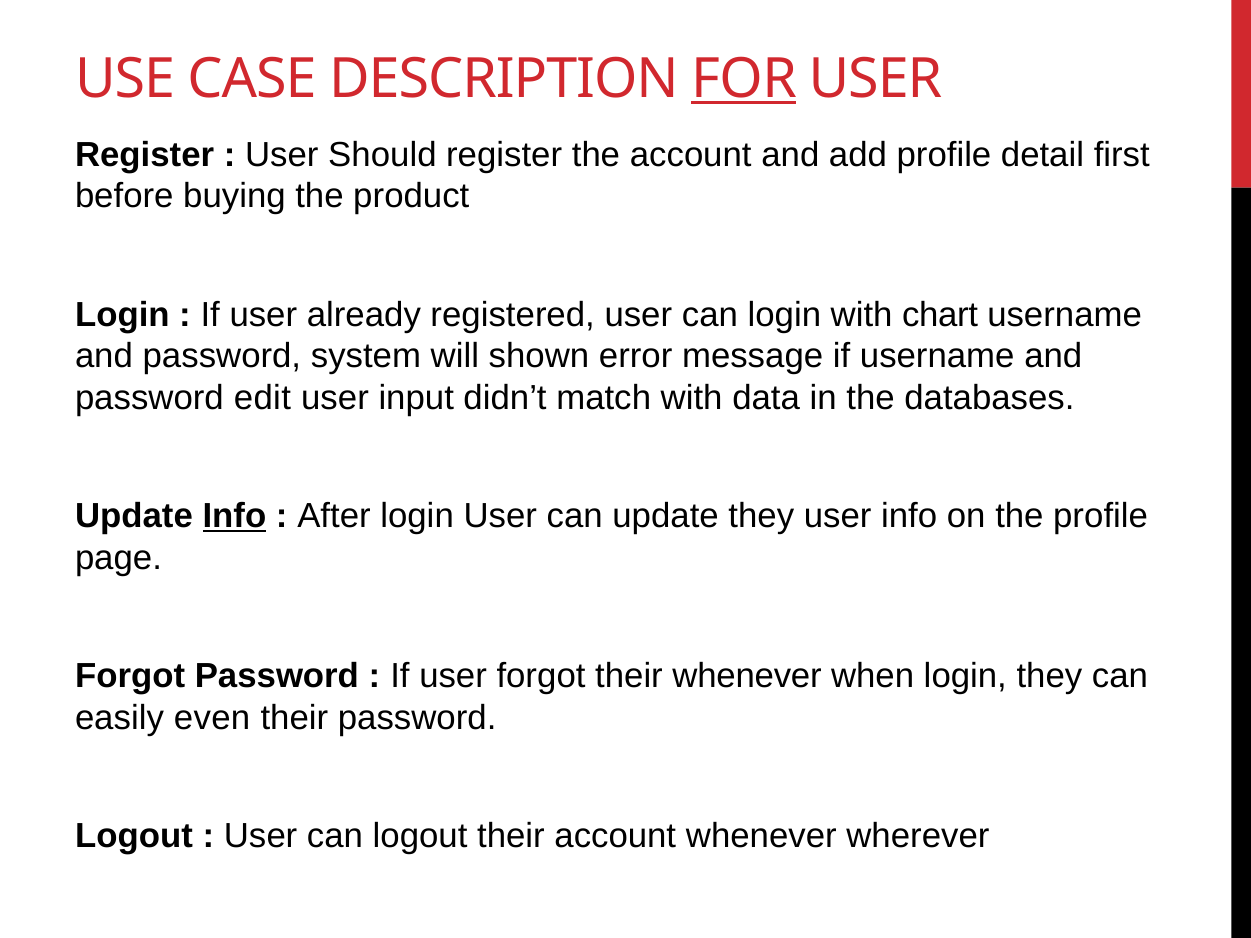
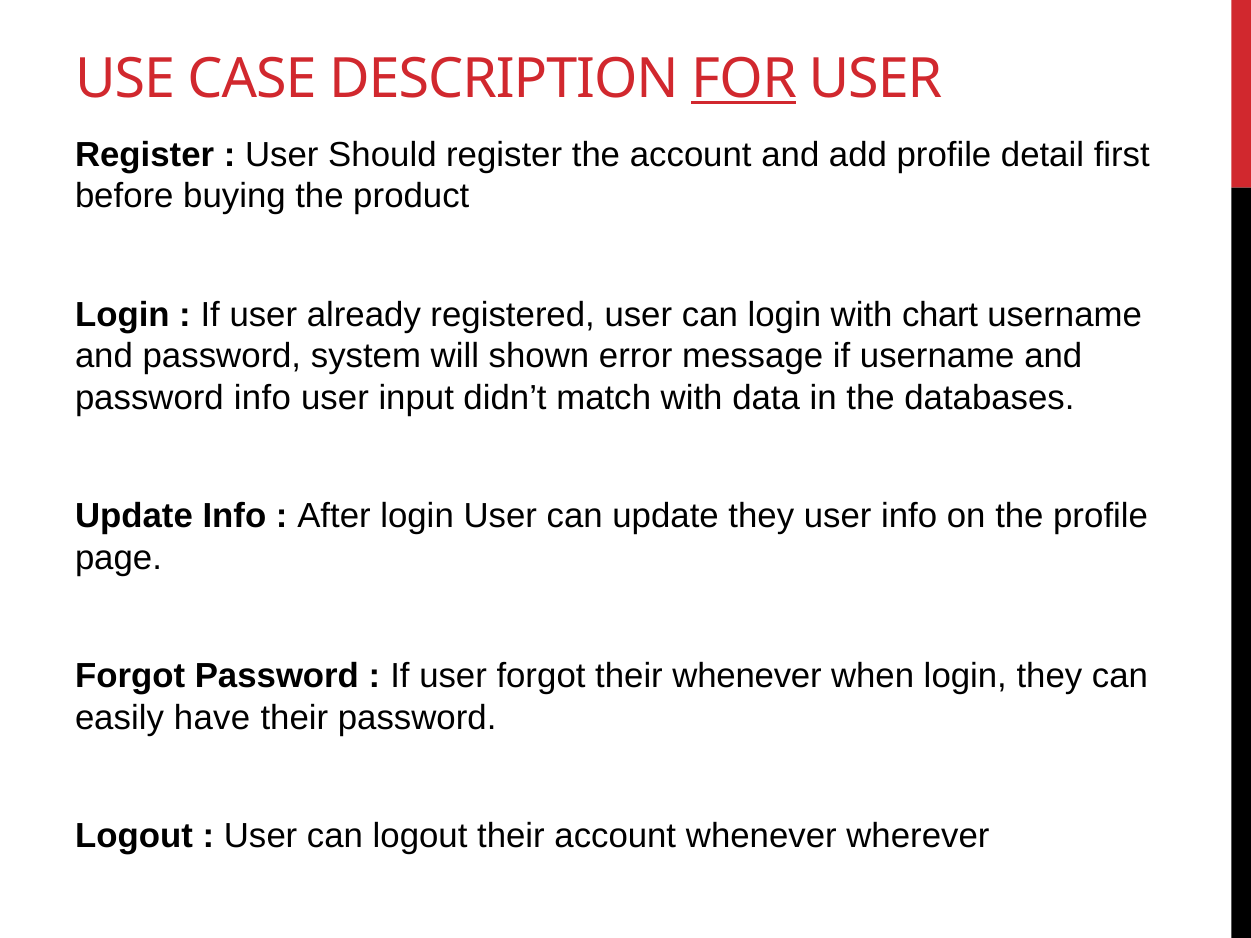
password edit: edit -> info
Info at (234, 517) underline: present -> none
even: even -> have
